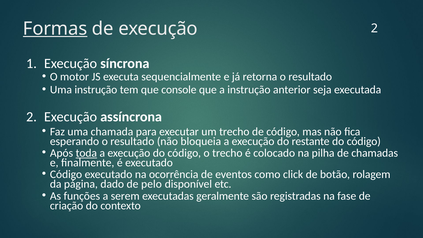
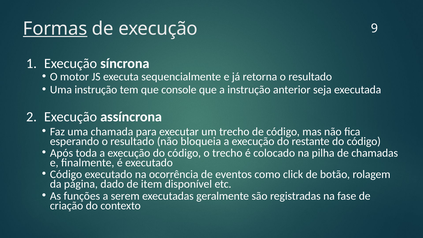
execução 2: 2 -> 9
toda underline: present -> none
pelo: pelo -> item
